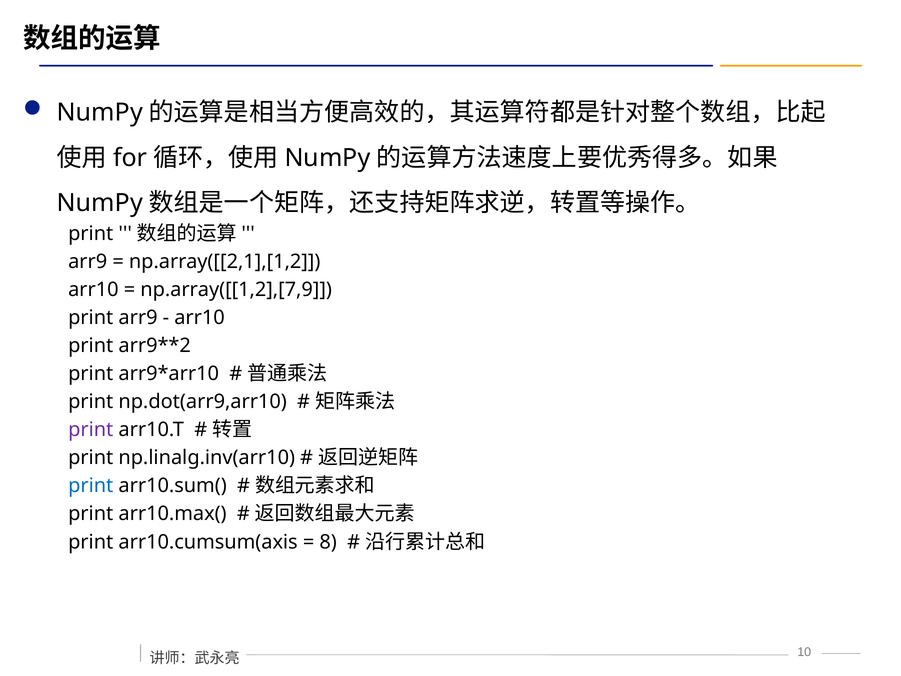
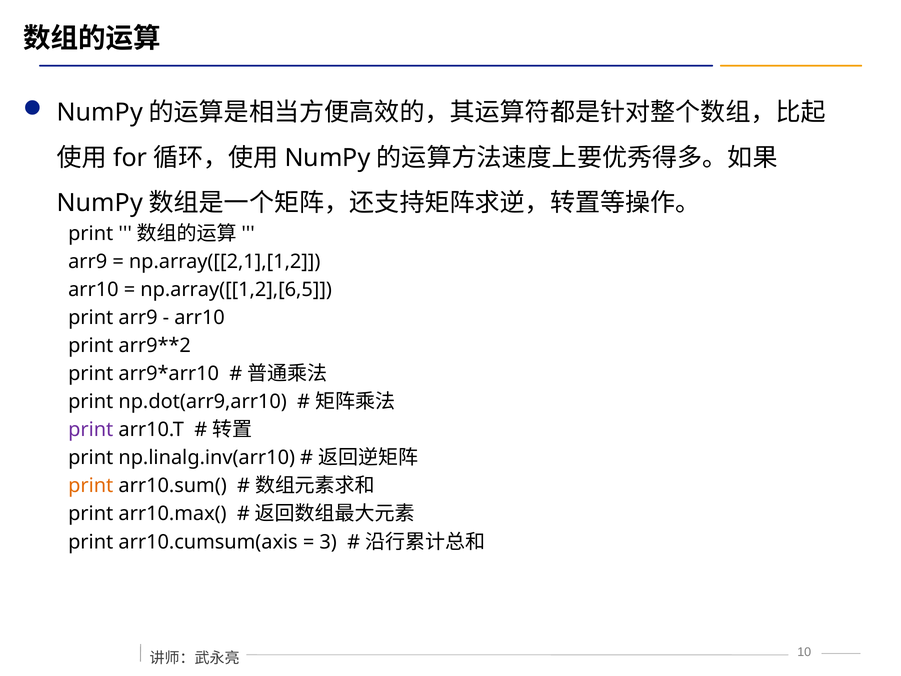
np.array([[1,2],[7,9: np.array([[1,2],[7,9 -> np.array([[1,2],[6,5
print at (91, 486) colour: blue -> orange
8: 8 -> 3
